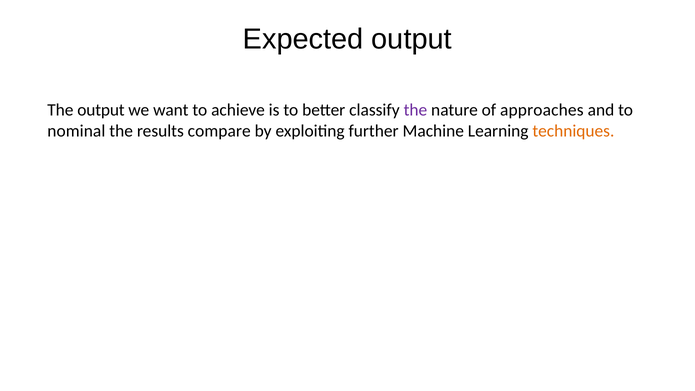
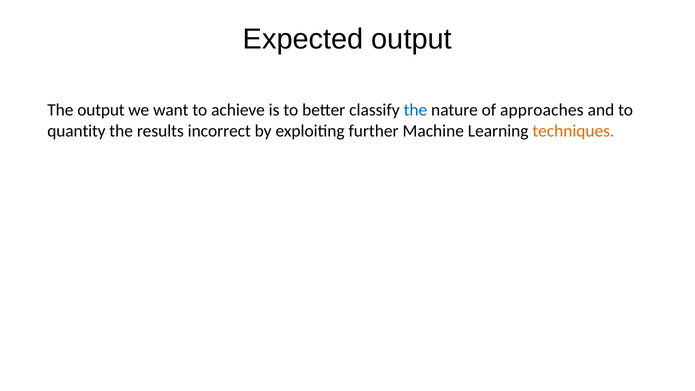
the at (415, 110) colour: purple -> blue
nominal: nominal -> quantity
compare: compare -> incorrect
